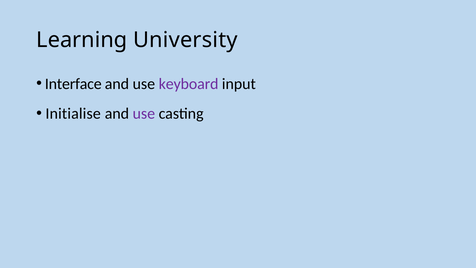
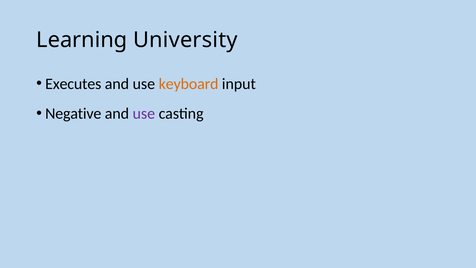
Interface: Interface -> Executes
keyboard colour: purple -> orange
Initialise: Initialise -> Negative
